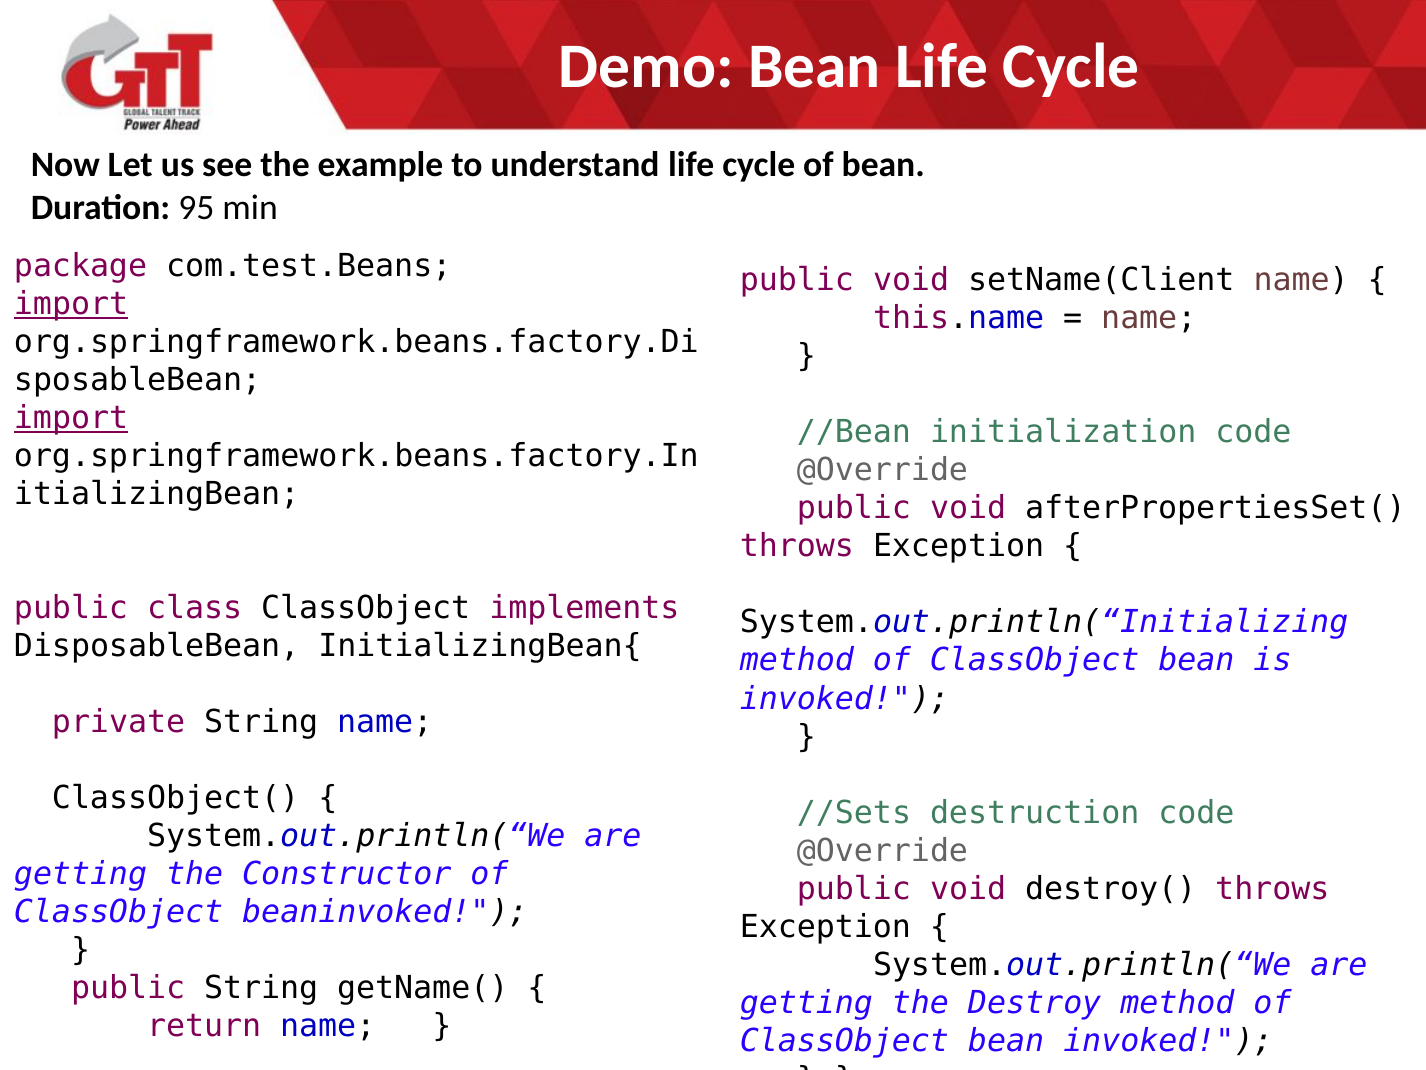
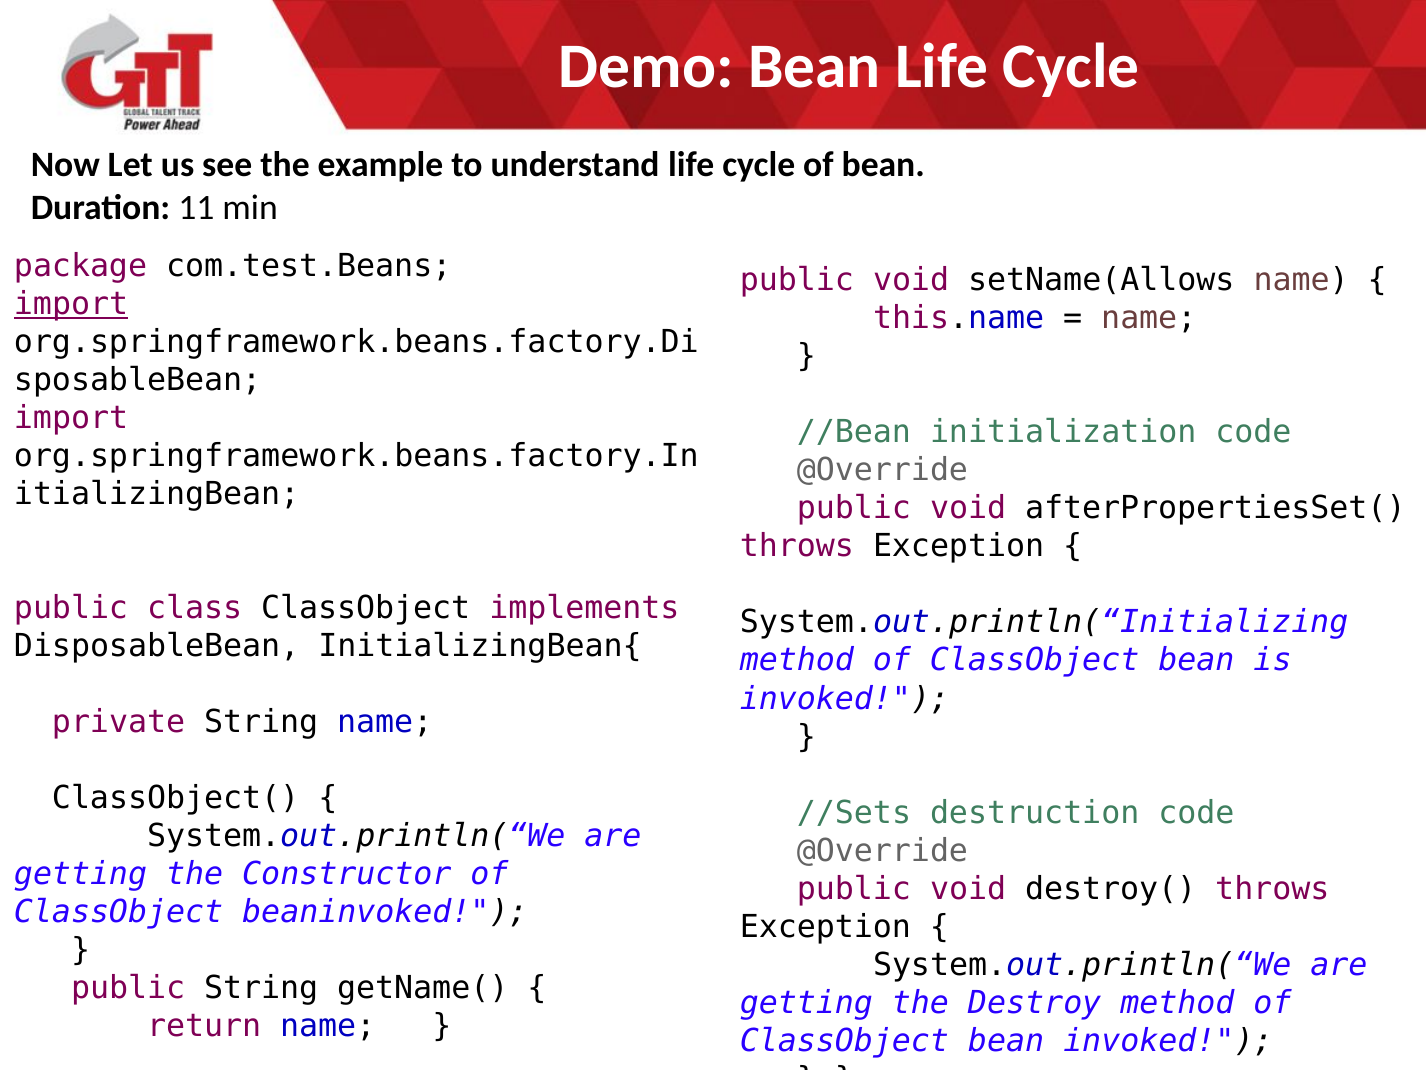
95: 95 -> 11
setName(Client: setName(Client -> setName(Allows
import at (71, 418) underline: present -> none
